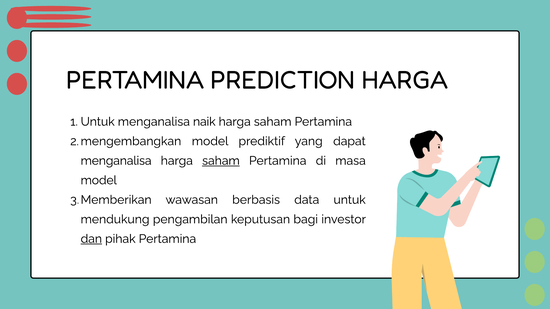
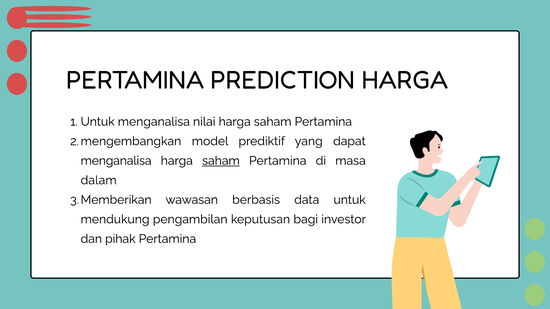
naik: naik -> nilai
model at (99, 180): model -> dalam
dan underline: present -> none
